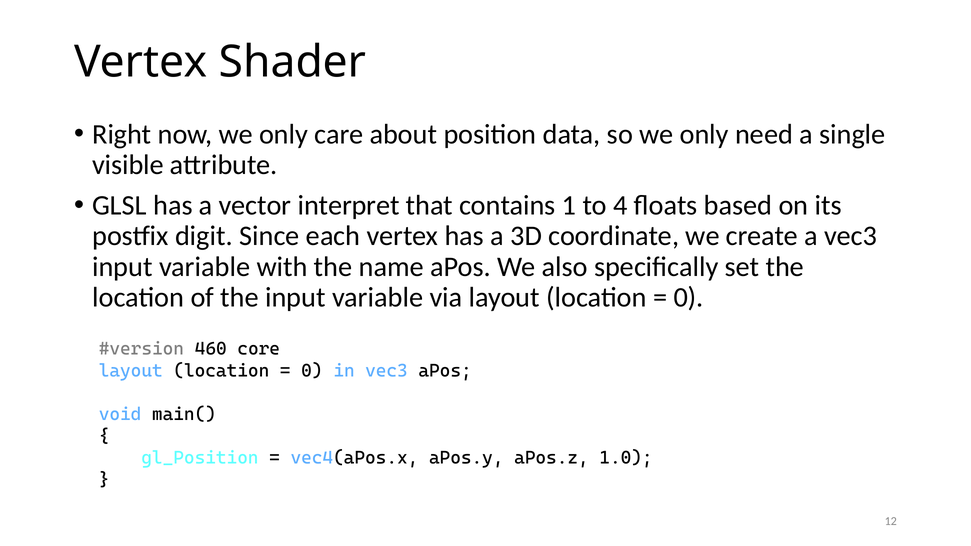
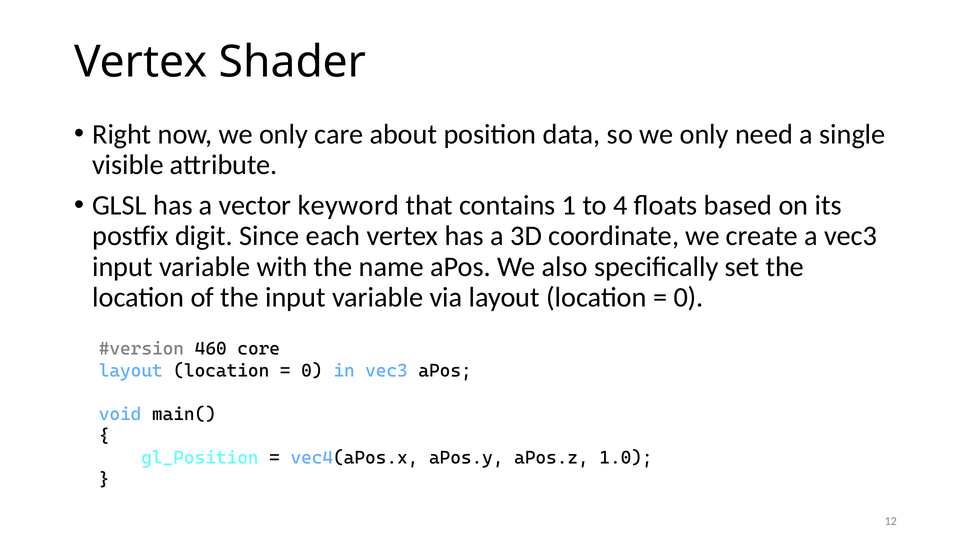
interpret: interpret -> keyword
